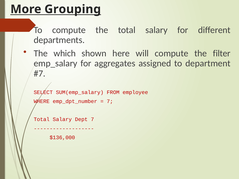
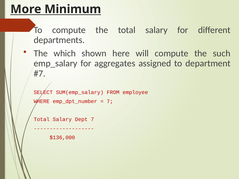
Grouping: Grouping -> Minimum
filter: filter -> such
